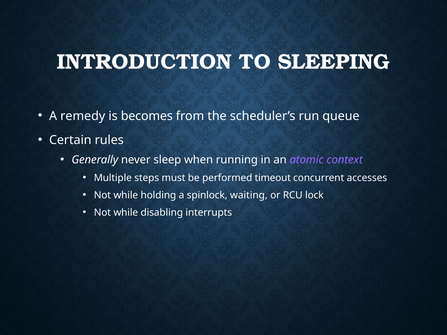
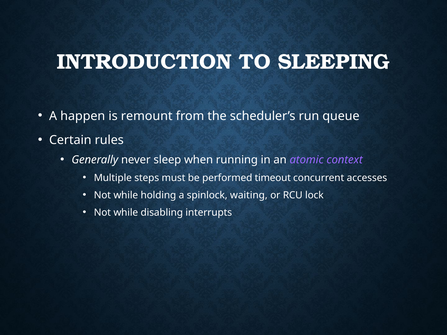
remedy: remedy -> happen
becomes: becomes -> remount
